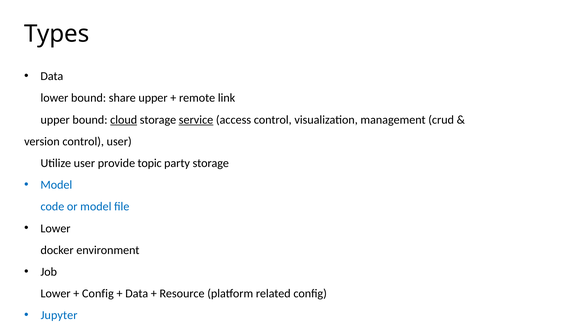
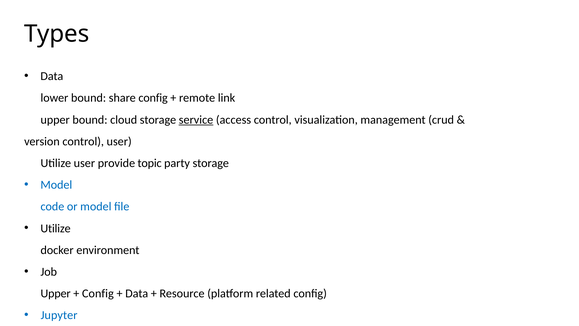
share upper: upper -> config
cloud underline: present -> none
Lower at (55, 228): Lower -> Utilize
Lower at (56, 293): Lower -> Upper
